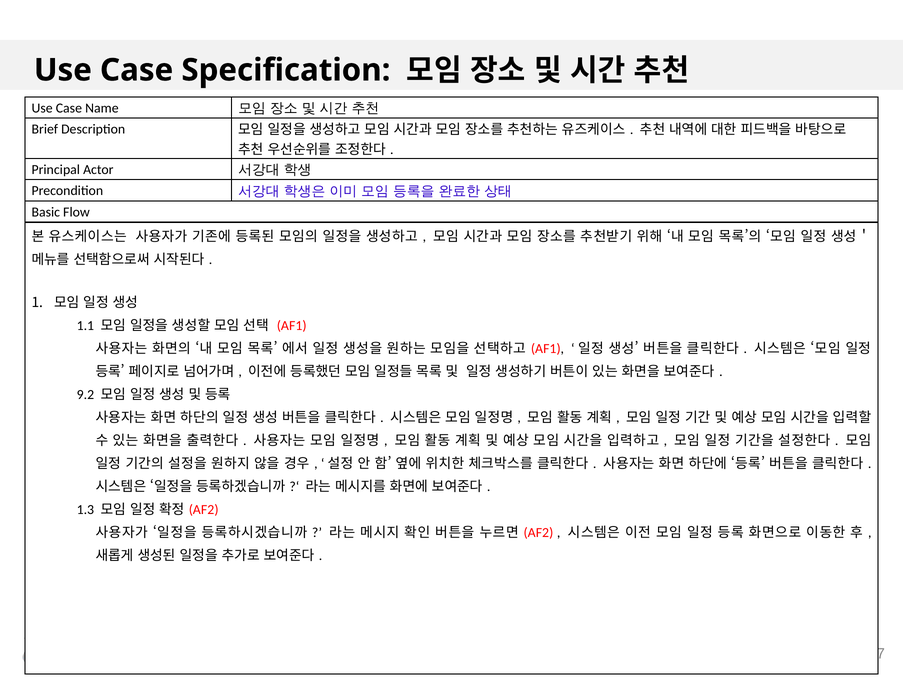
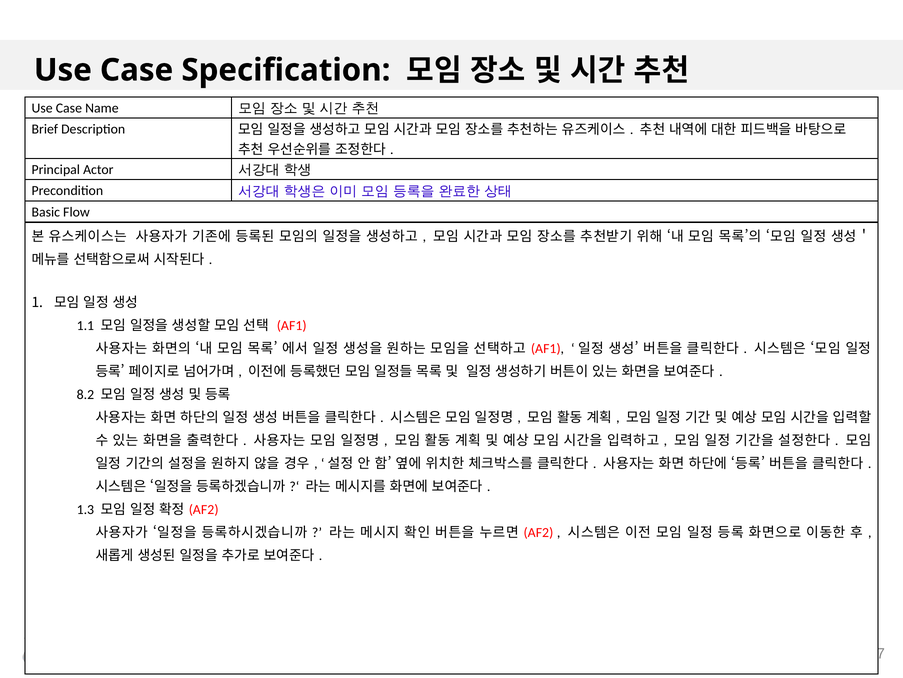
9.2: 9.2 -> 8.2
